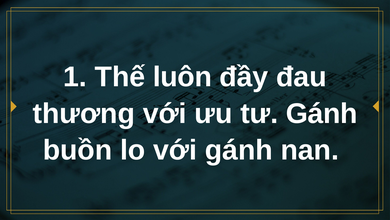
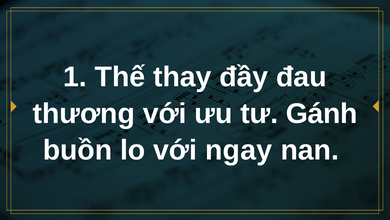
luôn: luôn -> thay
với gánh: gánh -> ngay
